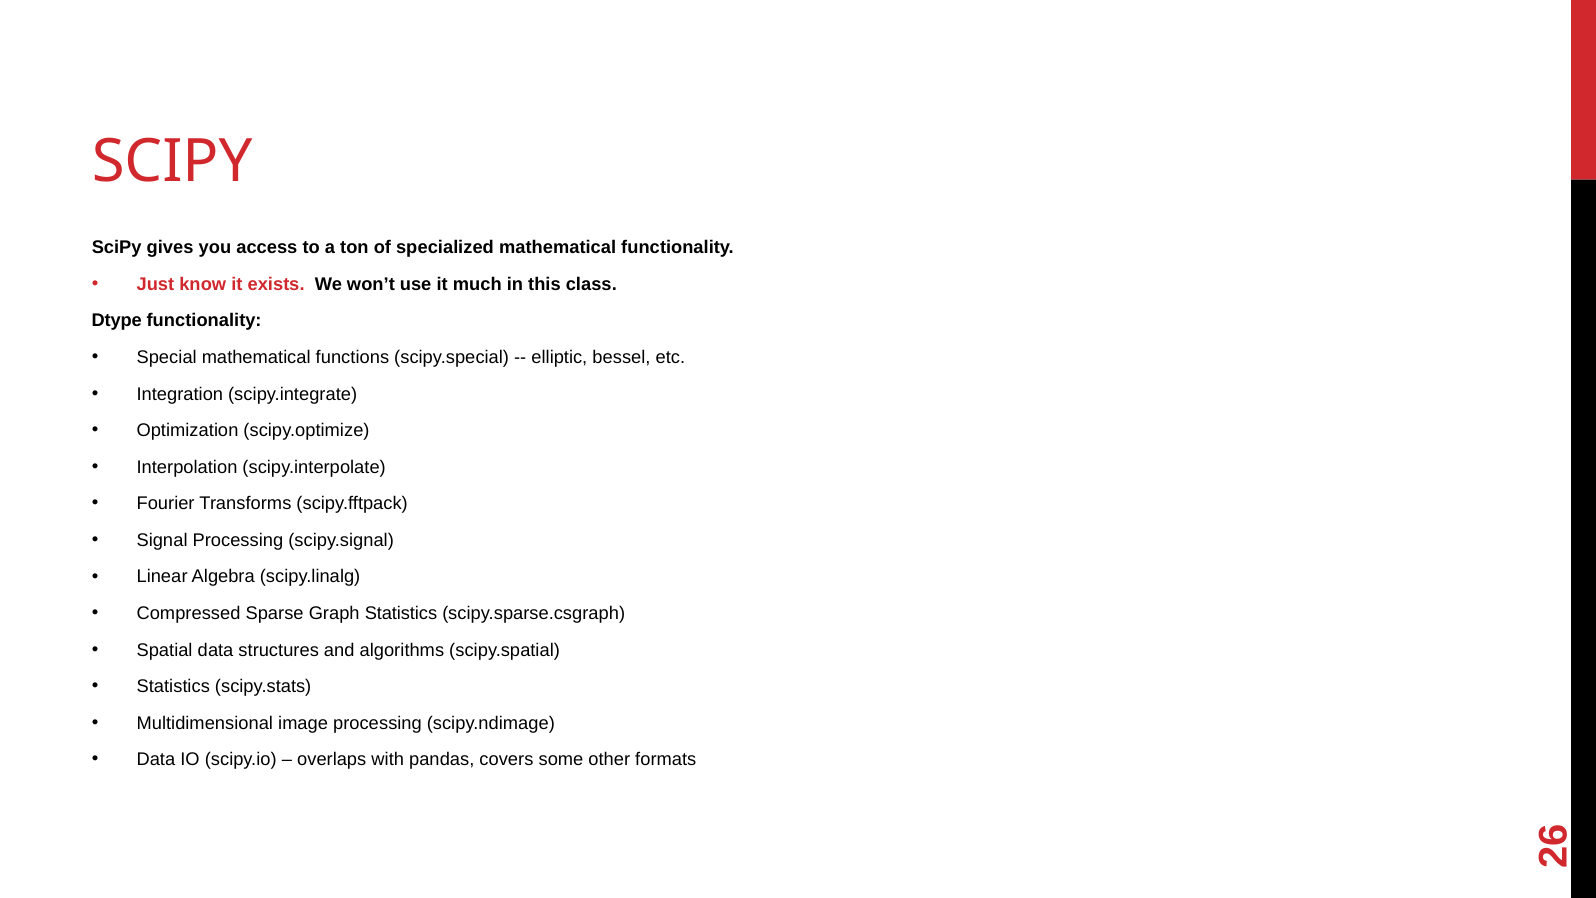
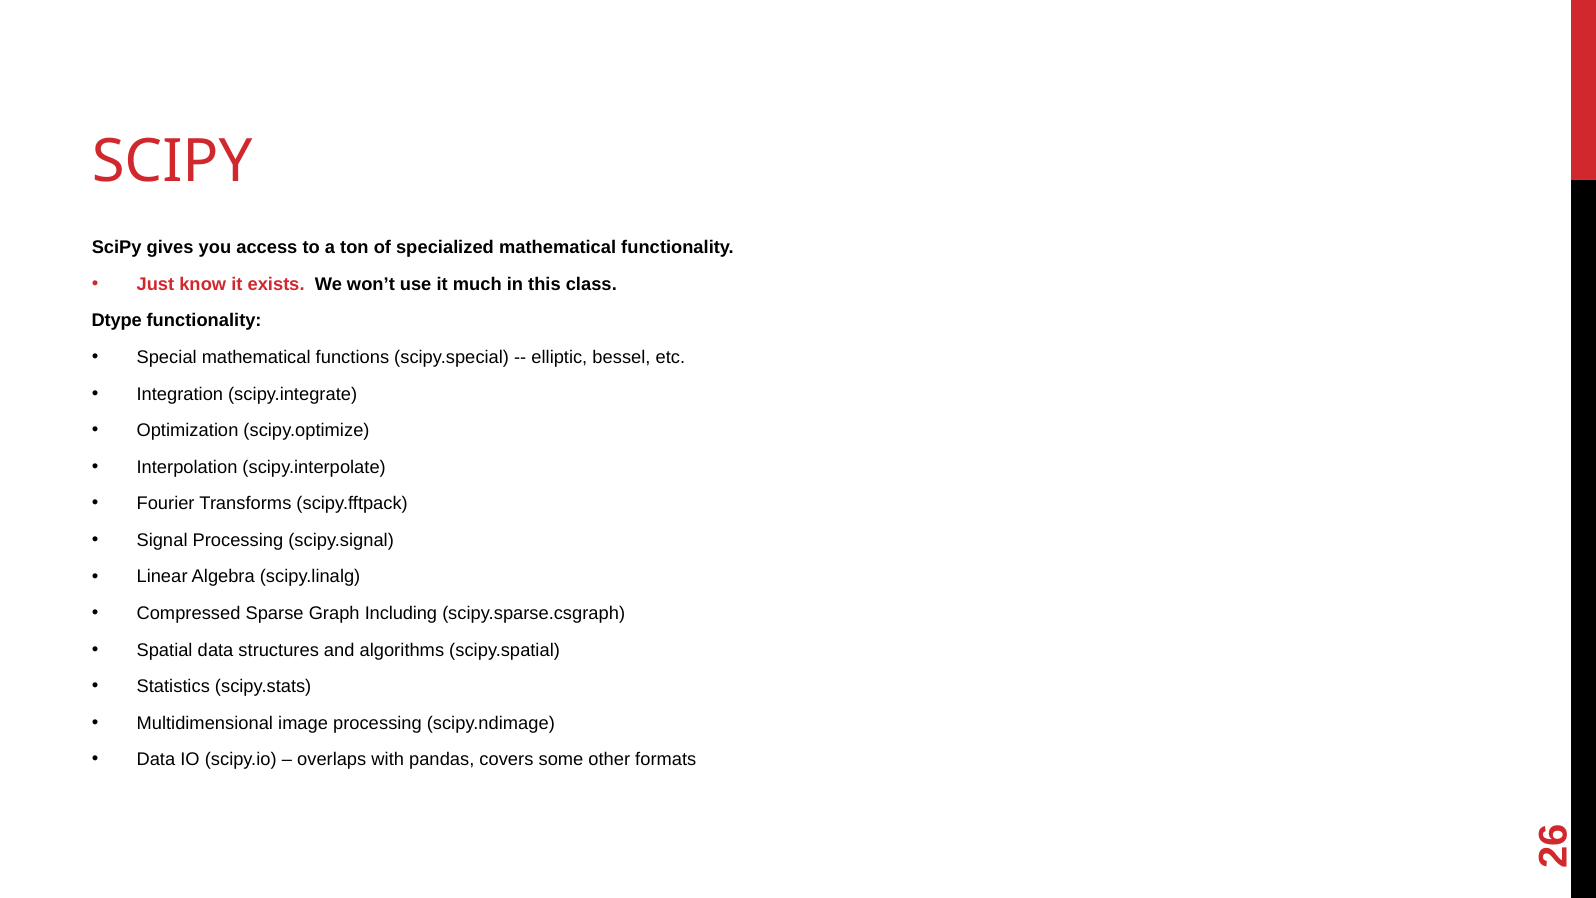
Graph Statistics: Statistics -> Including
